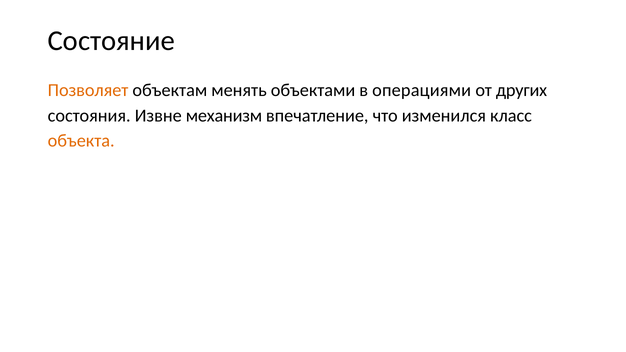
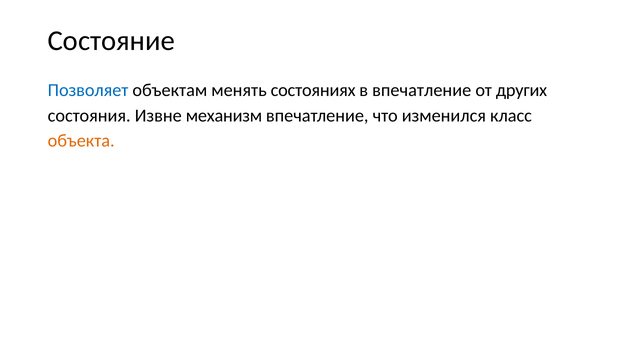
Позволяет colour: orange -> blue
объектами: объектами -> состояниях
в операциями: операциями -> впечатление
